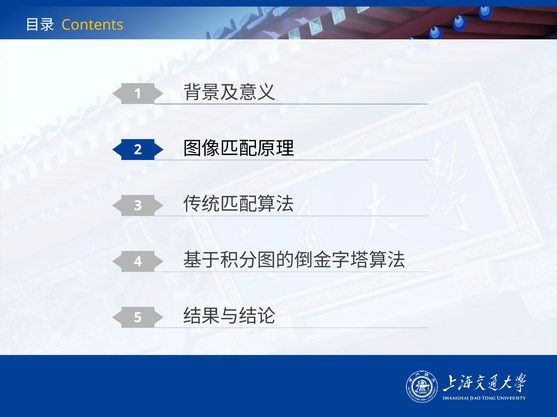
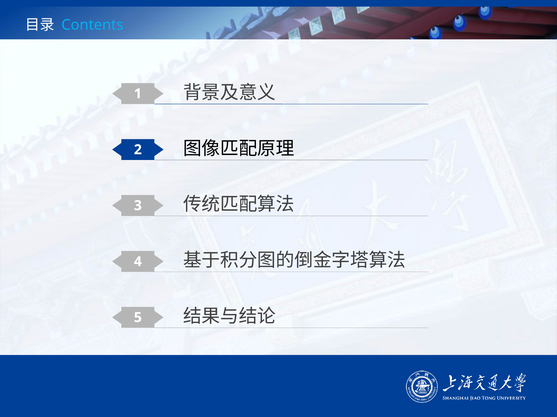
Contents colour: yellow -> light blue
